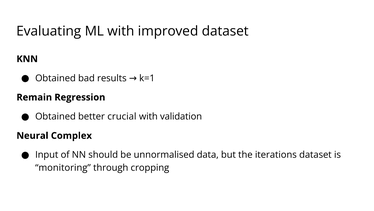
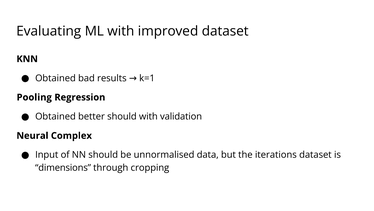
Remain: Remain -> Pooling
better crucial: crucial -> should
monitoring: monitoring -> dimensions
